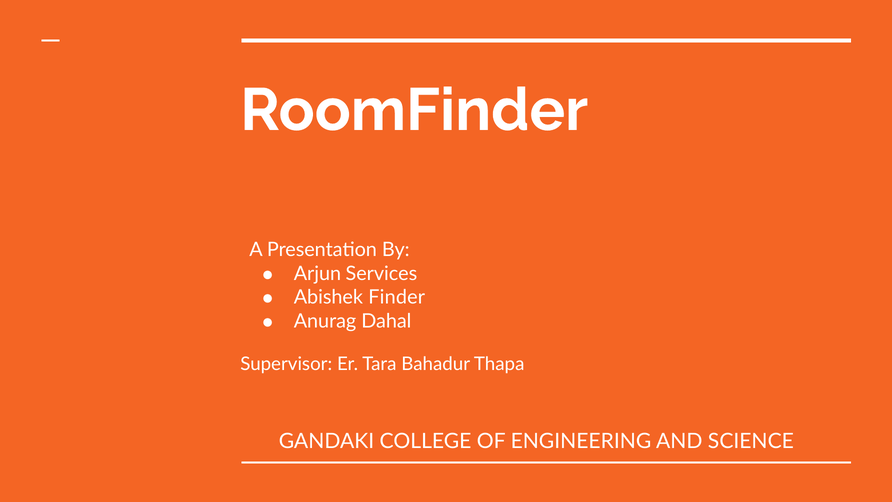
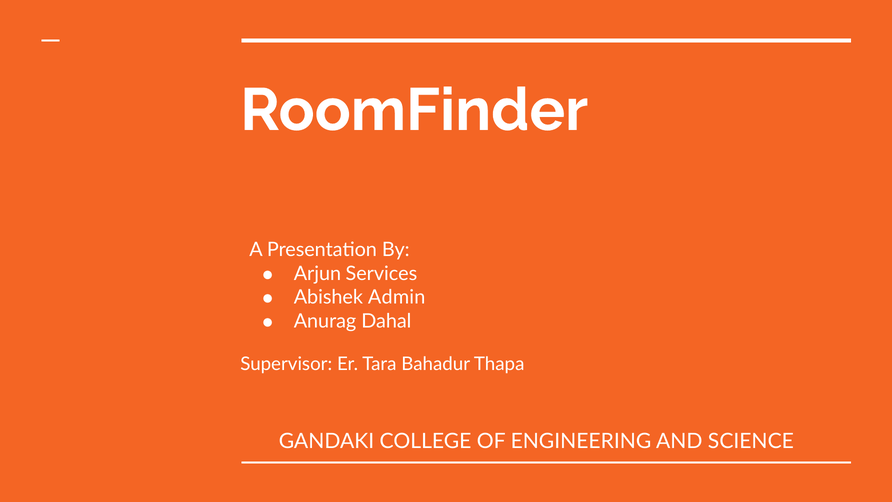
Finder: Finder -> Admin
